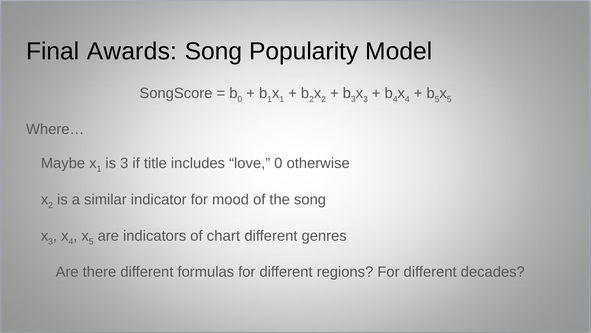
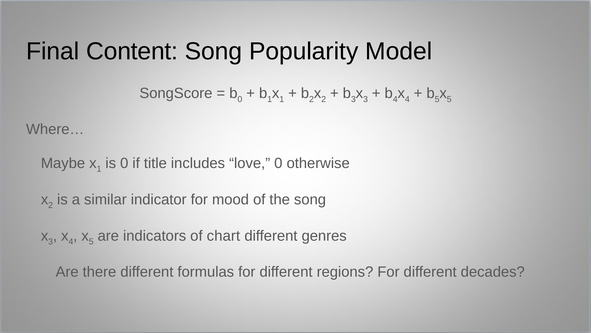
Awards: Awards -> Content
is 3: 3 -> 0
